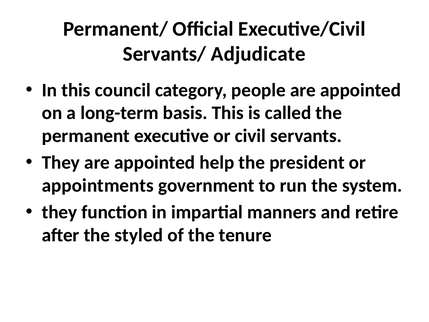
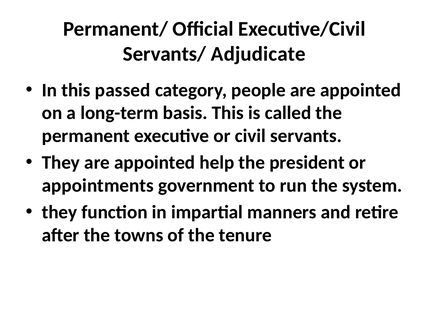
council: council -> passed
styled: styled -> towns
